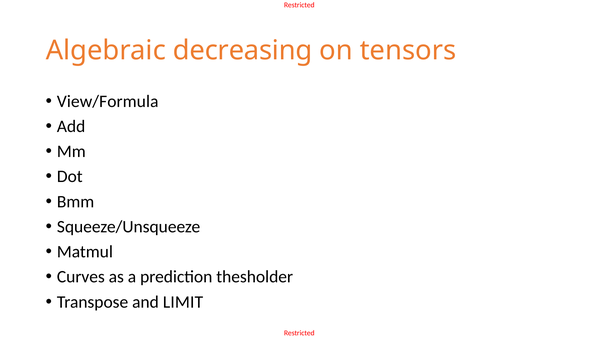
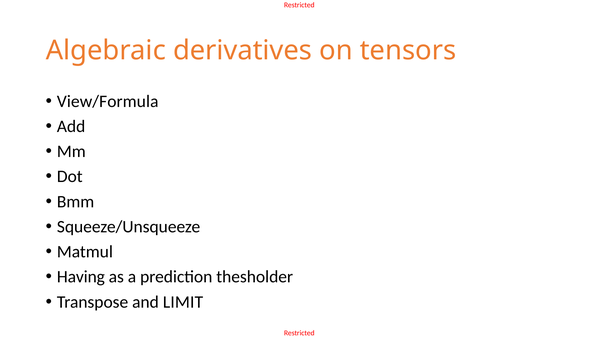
decreasing: decreasing -> derivatives
Curves: Curves -> Having
